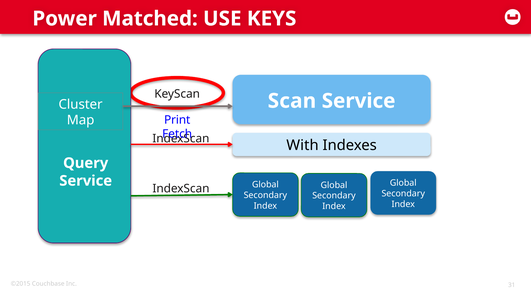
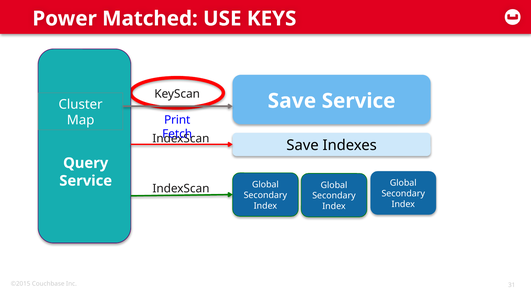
Scan at (292, 101): Scan -> Save
With at (303, 145): With -> Save
